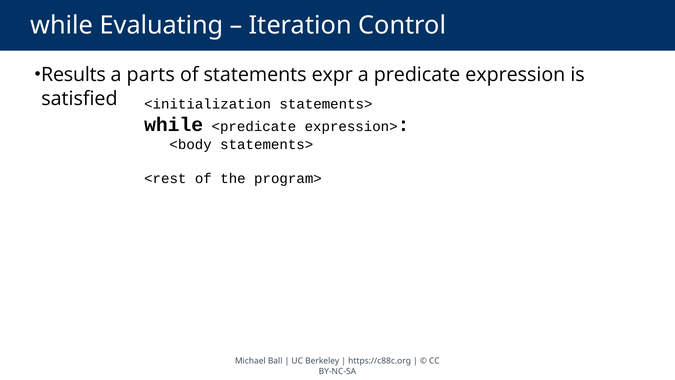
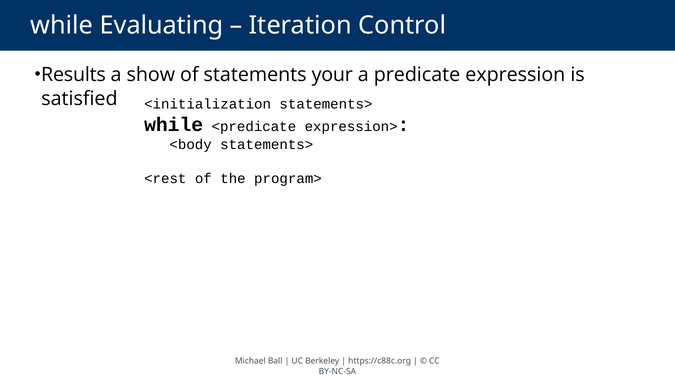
parts: parts -> show
expr: expr -> your
